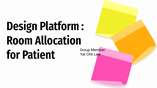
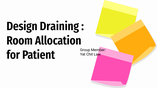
Platform: Platform -> Draining
